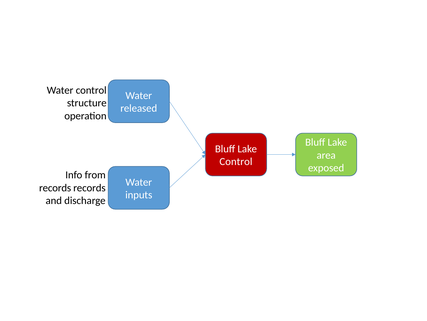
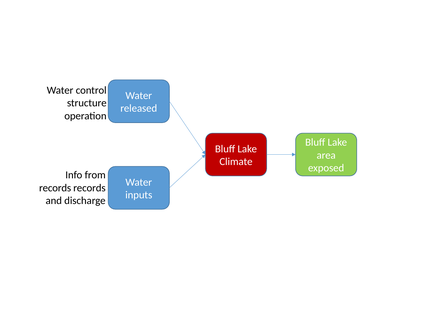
Control at (236, 161): Control -> Climate
